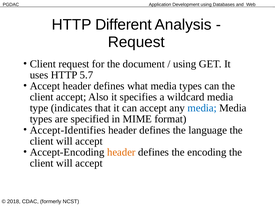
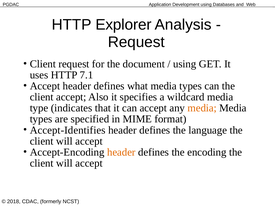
Different: Different -> Explorer
5.7: 5.7 -> 7.1
media at (202, 108) colour: blue -> orange
